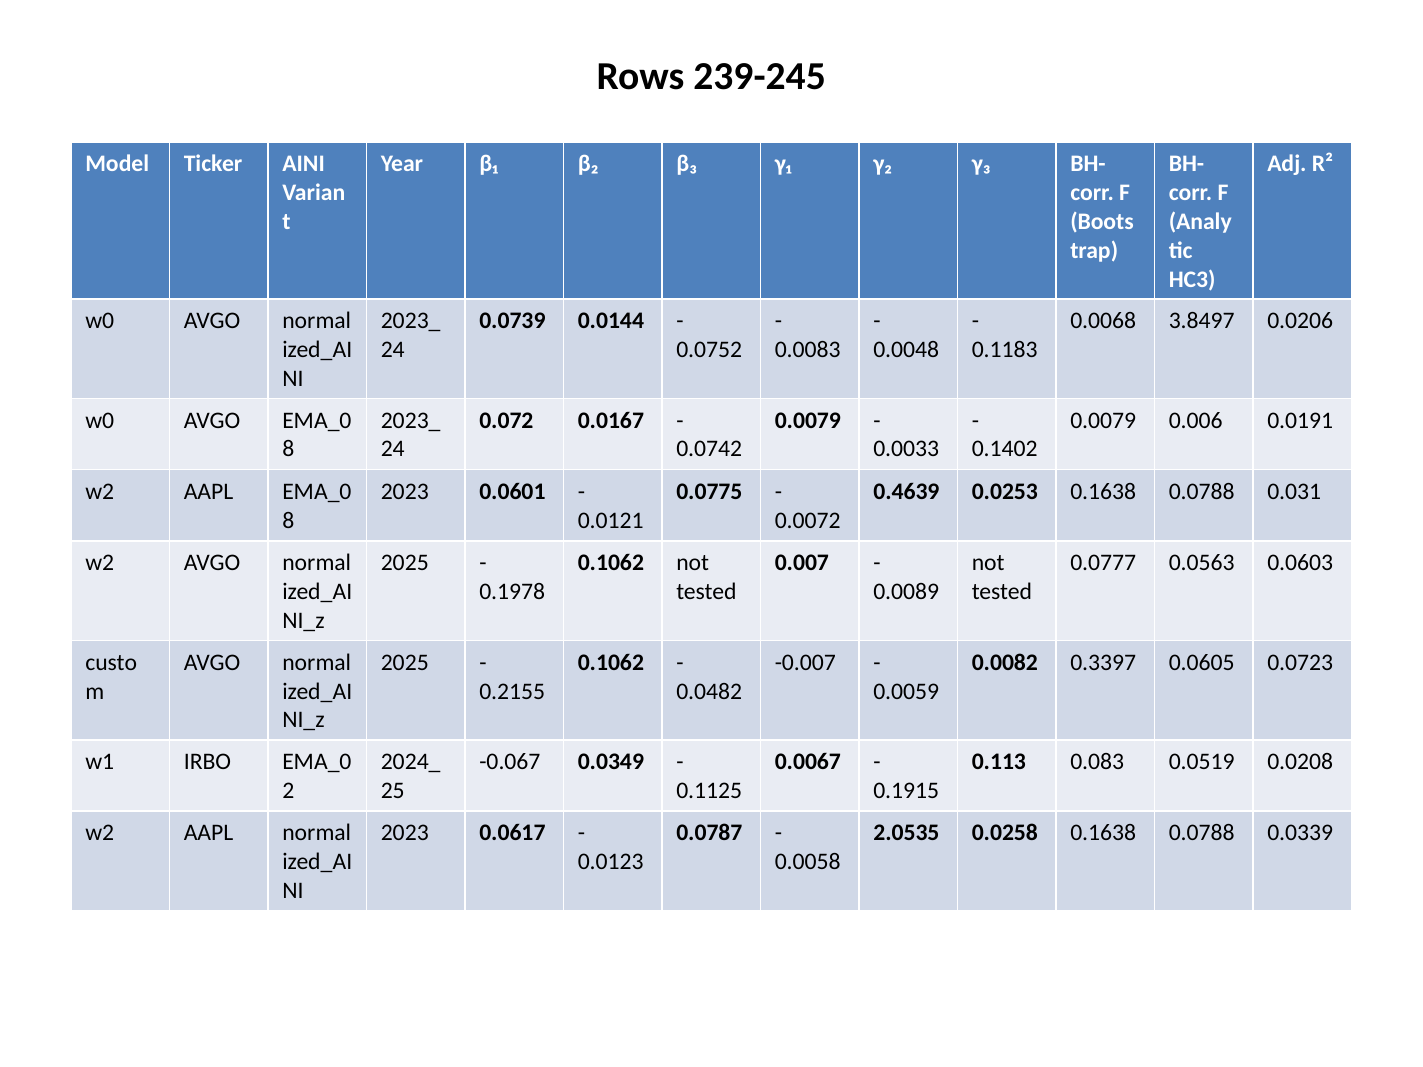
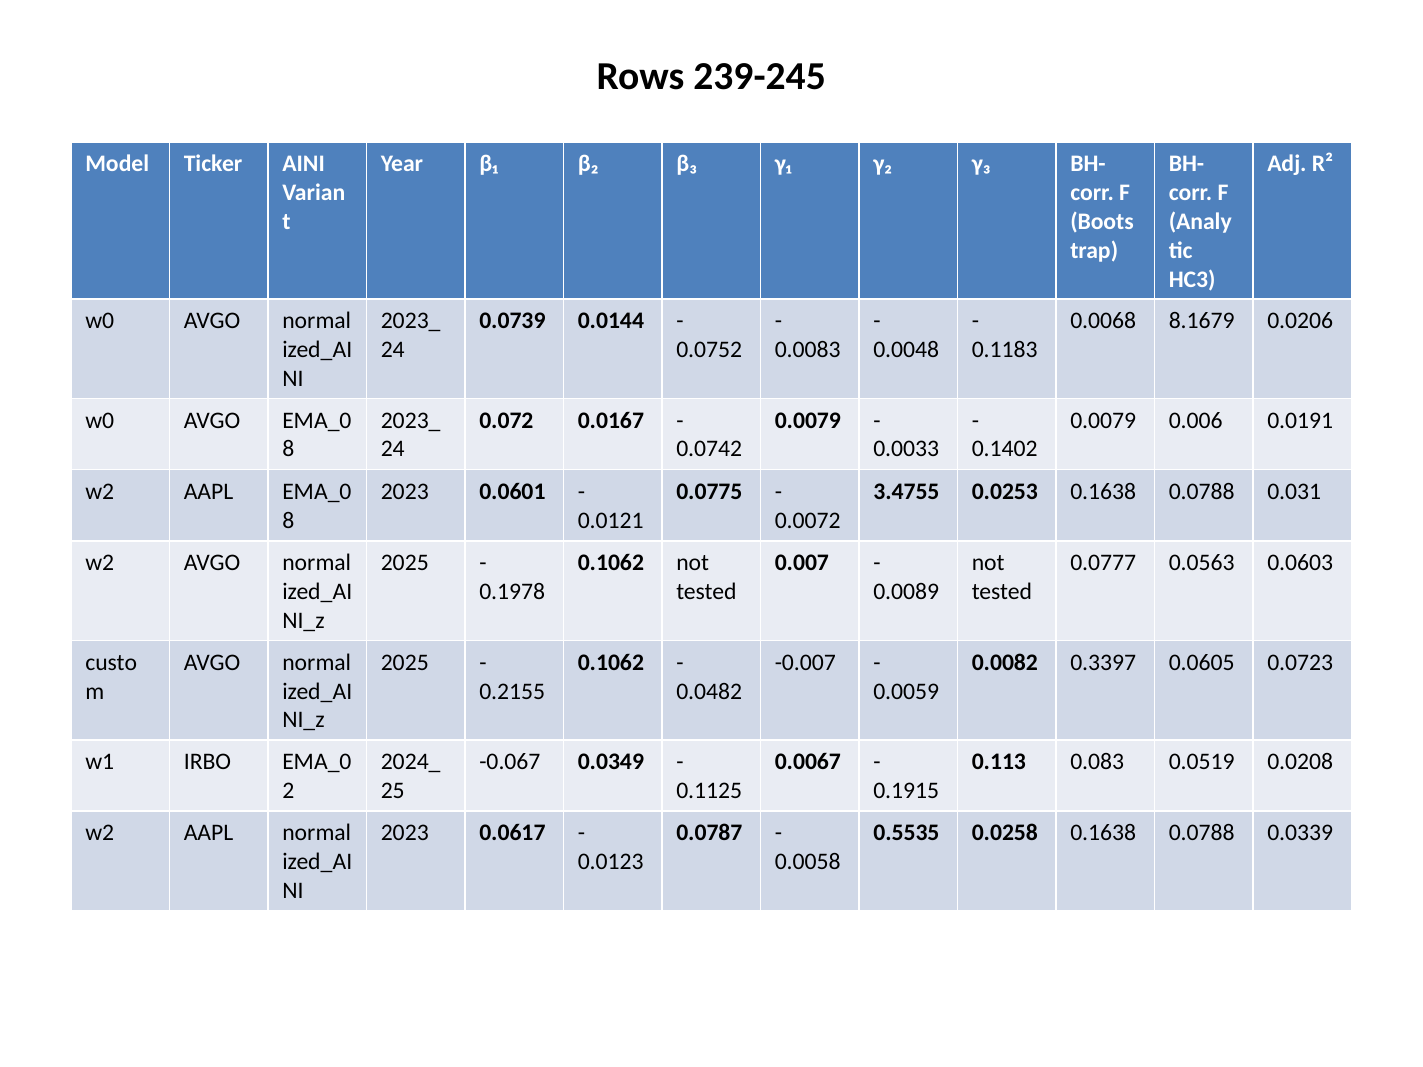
3.8497: 3.8497 -> 8.1679
0.4639: 0.4639 -> 3.4755
2.0535: 2.0535 -> 0.5535
